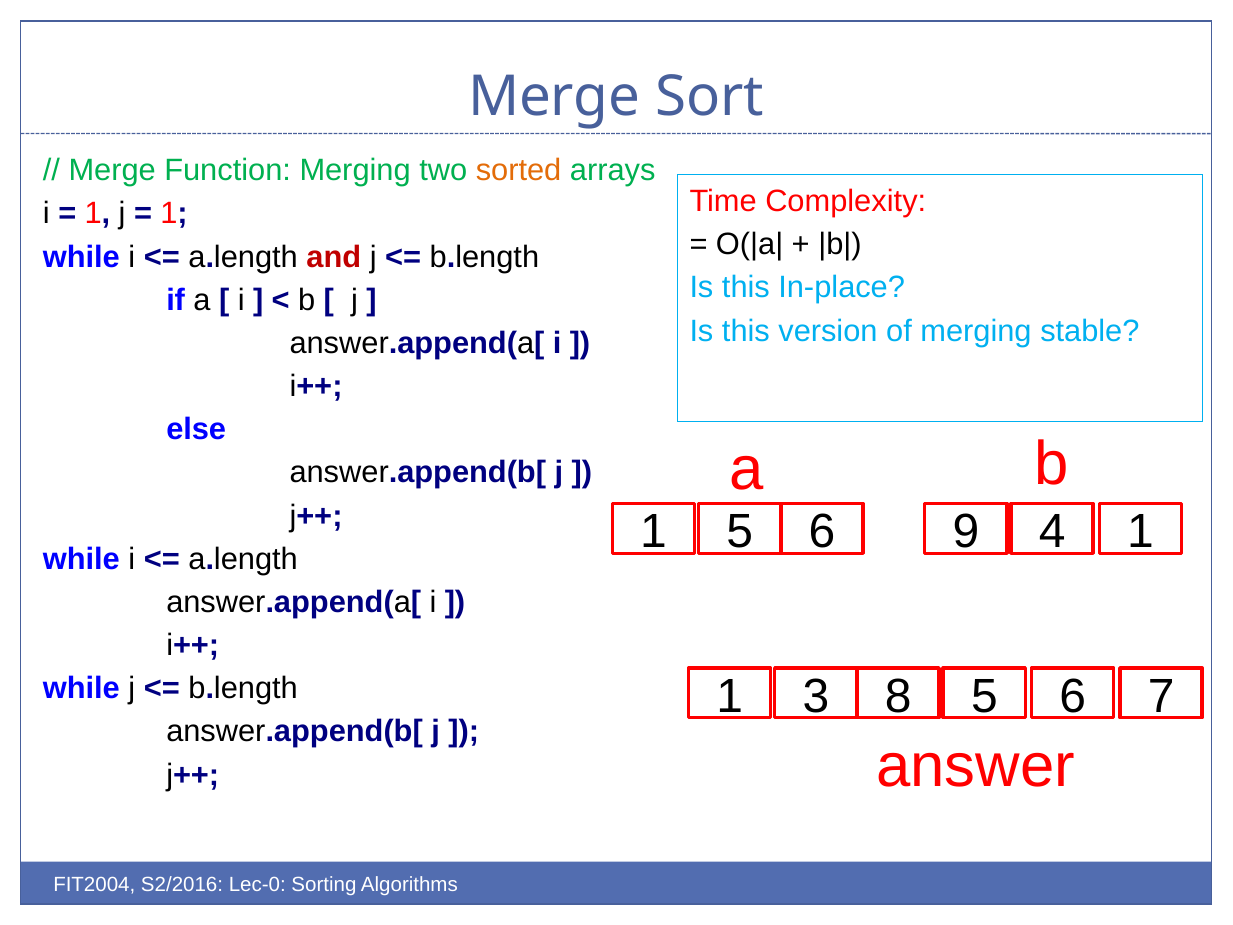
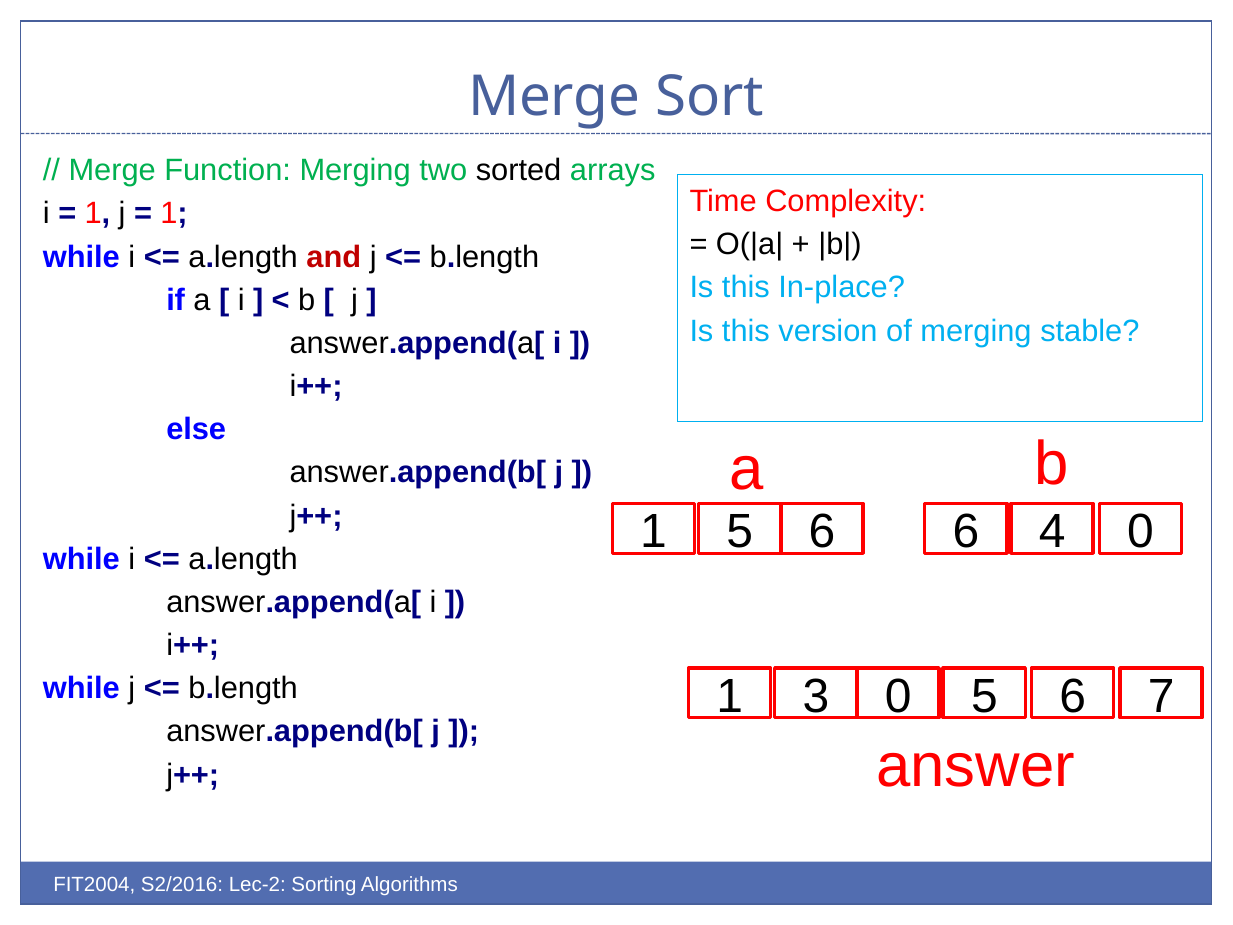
sorted colour: orange -> black
1 5 9: 9 -> 6
4 1: 1 -> 0
3 8: 8 -> 0
Lec-0: Lec-0 -> Lec-2
